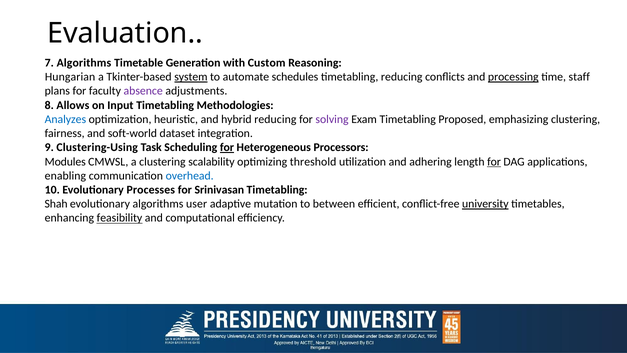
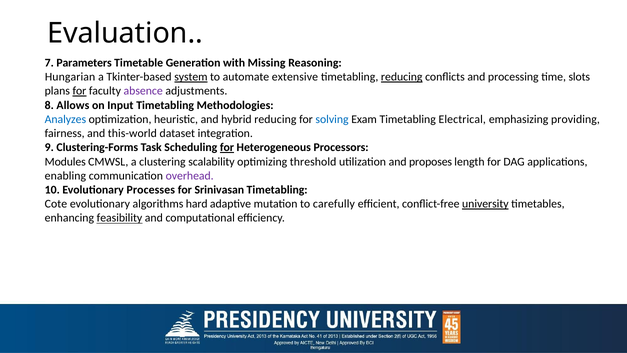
7 Algorithms: Algorithms -> Parameters
Custom: Custom -> Missing
schedules: schedules -> extensive
reducing at (402, 77) underline: none -> present
processing underline: present -> none
staff: staff -> slots
for at (79, 91) underline: none -> present
solving colour: purple -> blue
Proposed: Proposed -> Electrical
emphasizing clustering: clustering -> providing
soft-world: soft-world -> this-world
Clustering-Using: Clustering-Using -> Clustering-Forms
adhering: adhering -> proposes
for at (494, 161) underline: present -> none
overhead colour: blue -> purple
Shah: Shah -> Cote
user: user -> hard
between: between -> carefully
